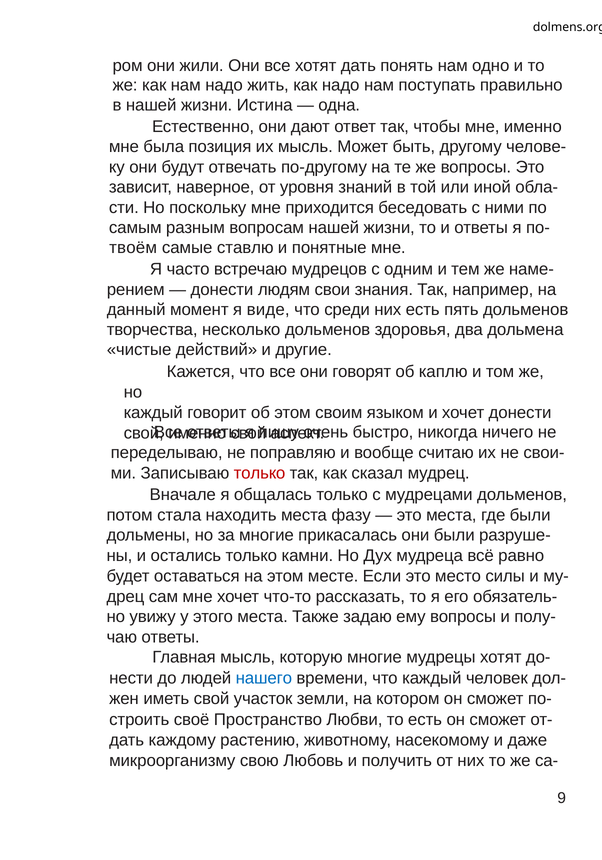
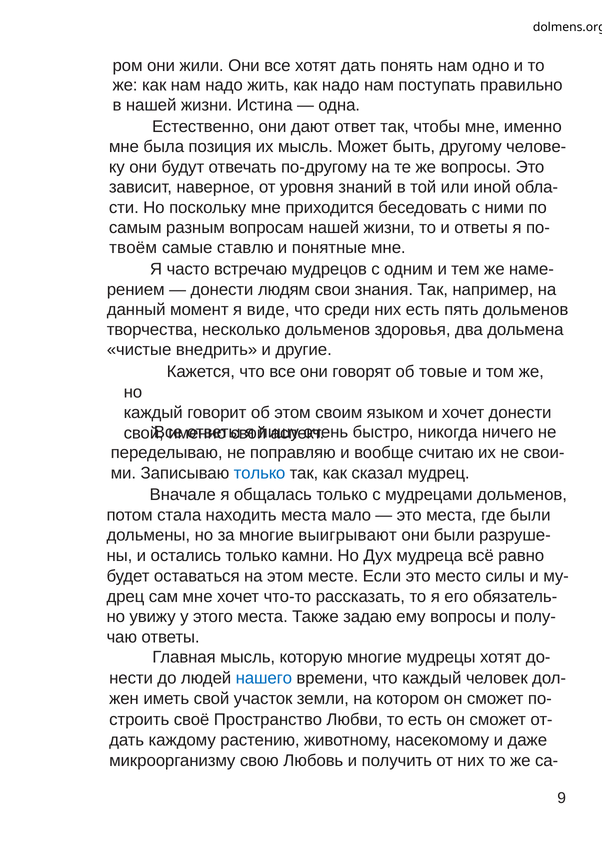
действий: действий -> внедрить
каплю: каплю -> товые
только at (260, 474) colour: red -> blue
фазу: фазу -> мало
прикасалась: прикасалась -> выигрывают
